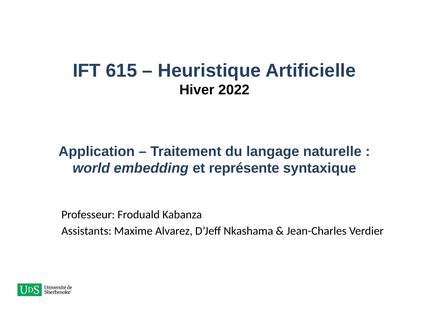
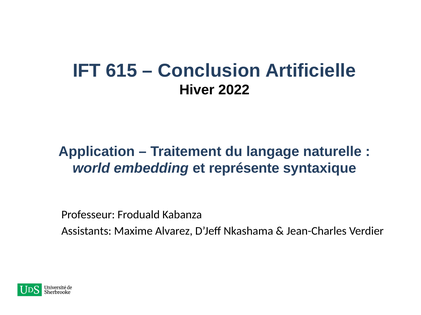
Heuristique: Heuristique -> Conclusion
